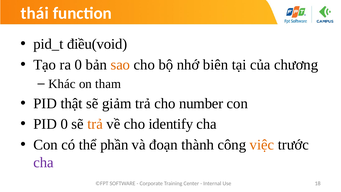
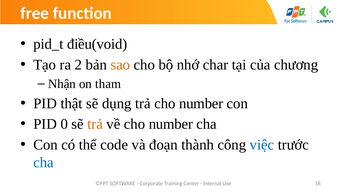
thái: thái -> free
ra 0: 0 -> 2
biên: biên -> char
Khác: Khác -> Nhận
giảm: giảm -> dụng
về cho identify: identify -> number
phần: phần -> code
việc colour: orange -> blue
cha at (43, 162) colour: purple -> blue
